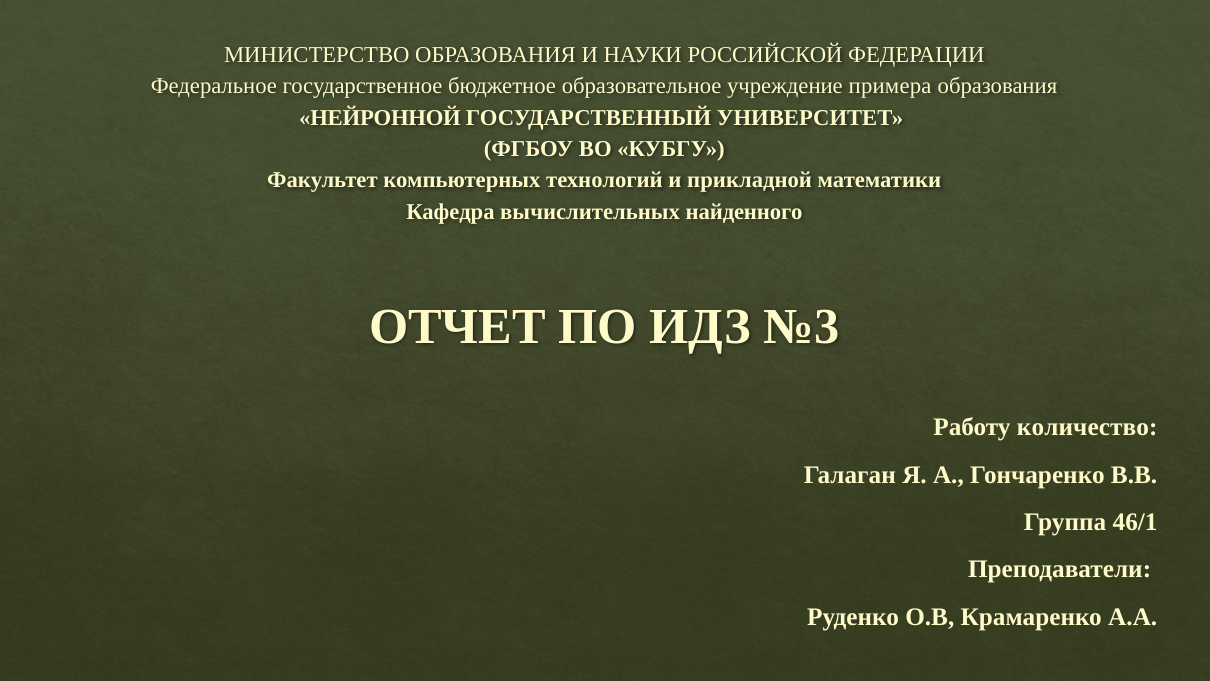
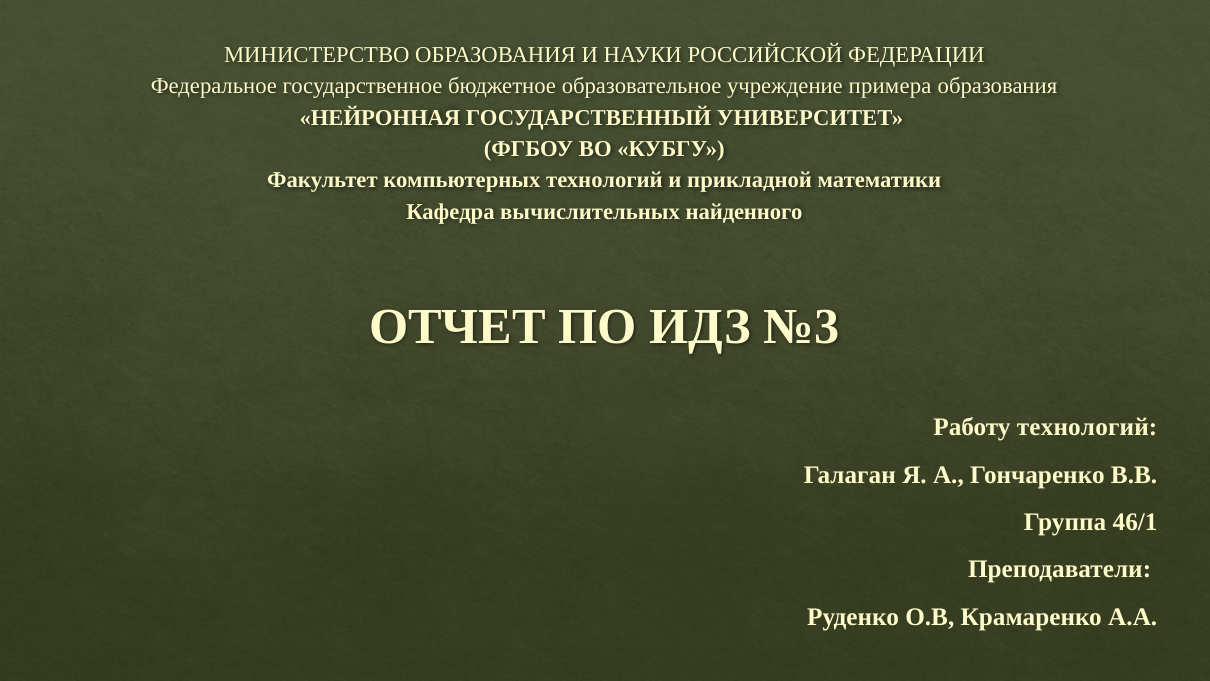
НЕЙРОННОЙ: НЕЙРОННОЙ -> НЕЙРОННАЯ
Работу количество: количество -> технологий
